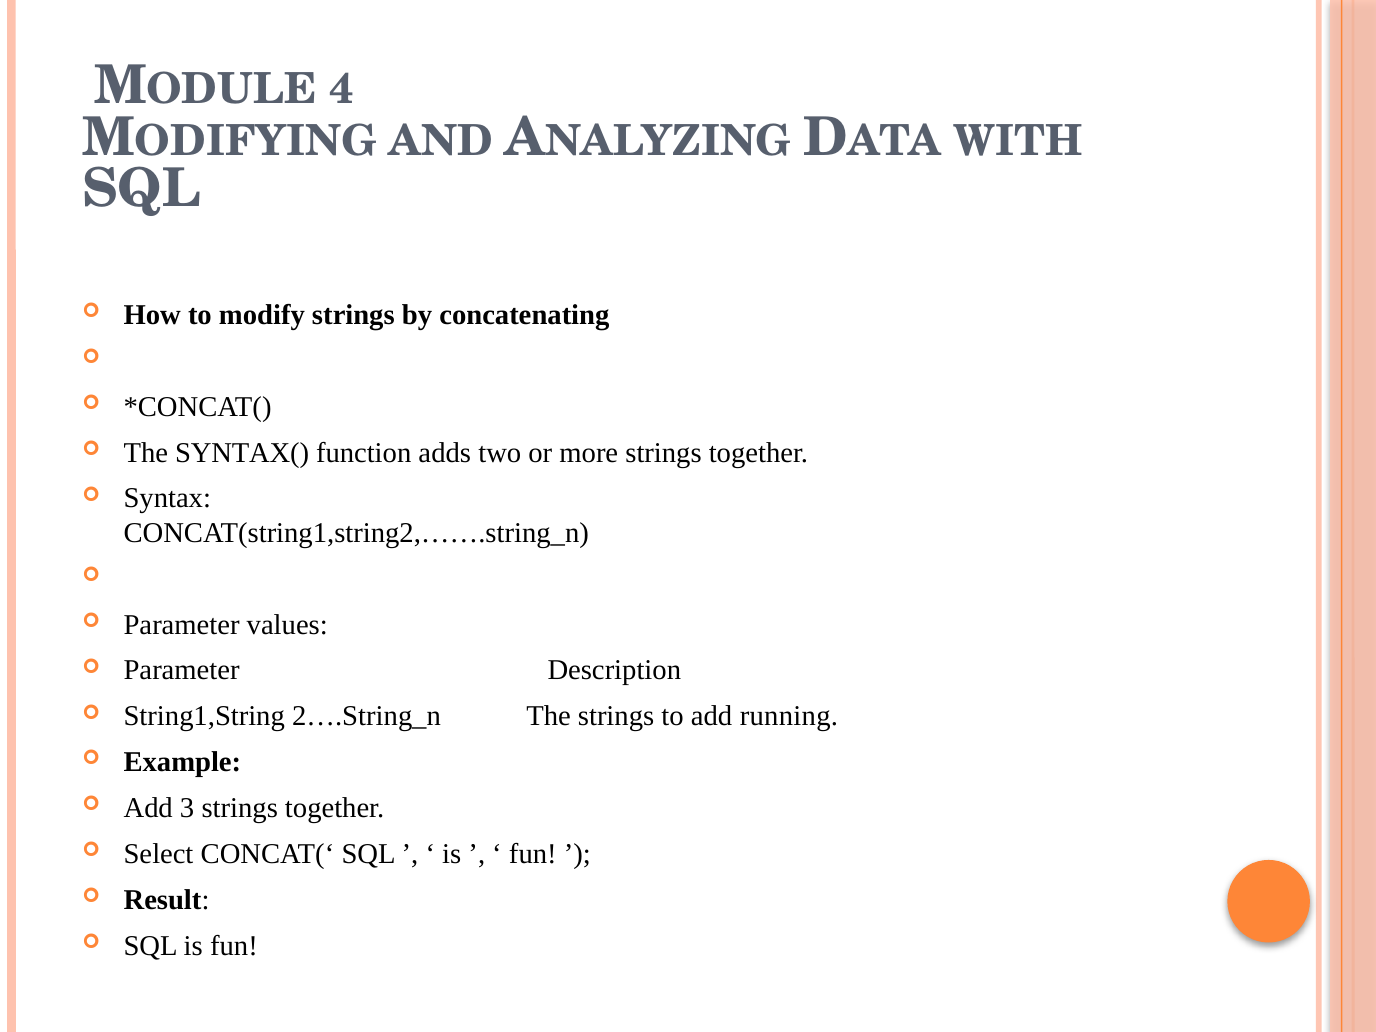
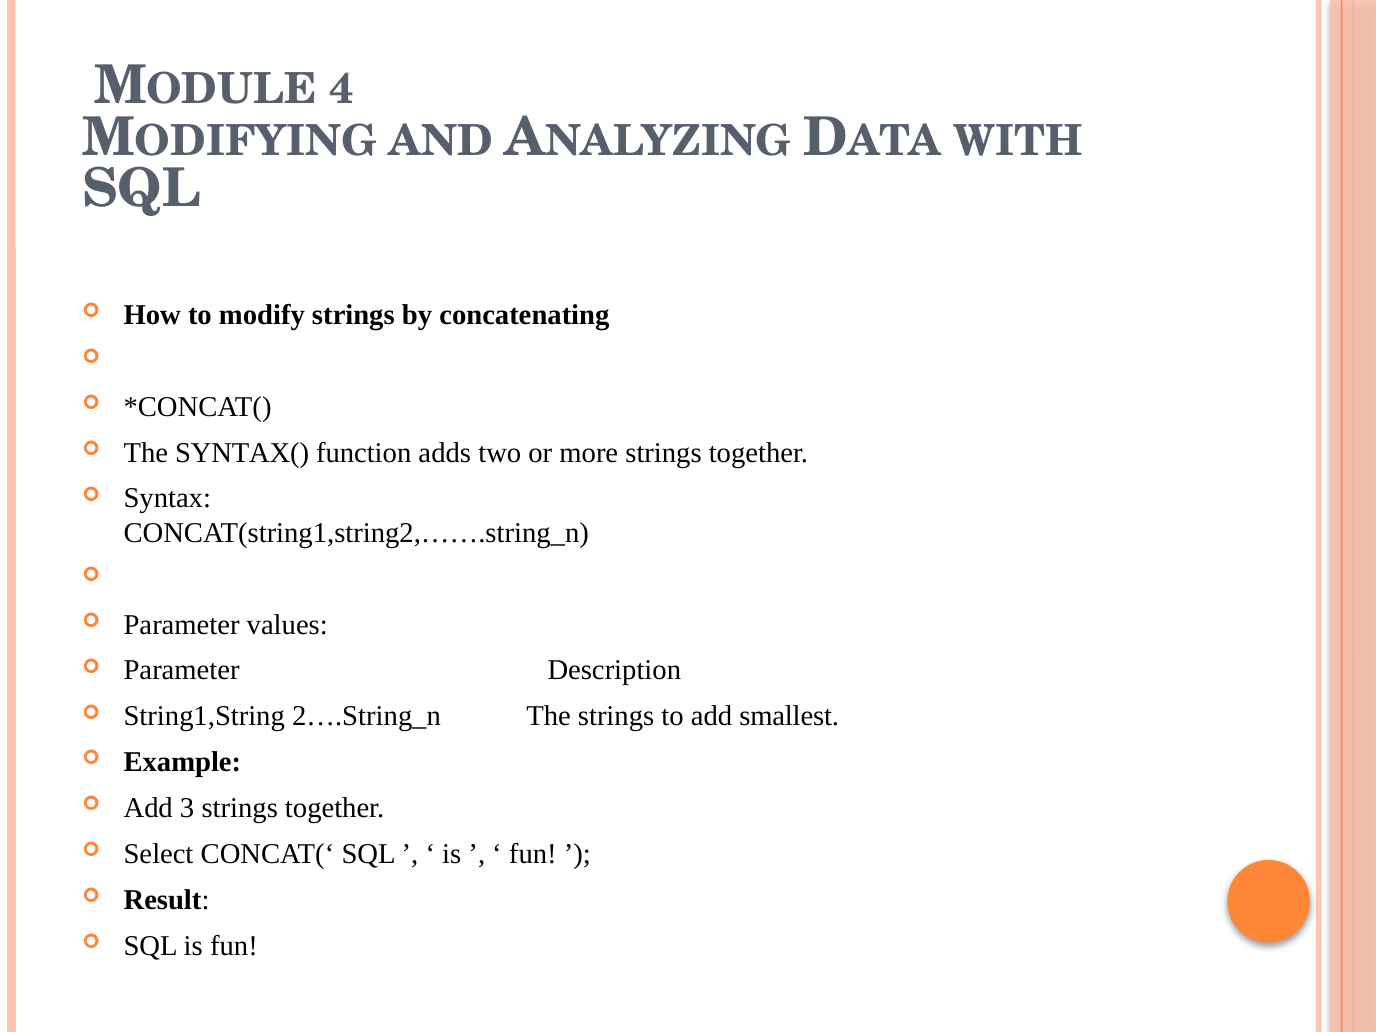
running: running -> smallest
